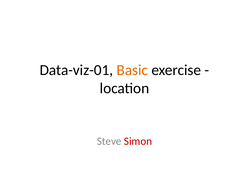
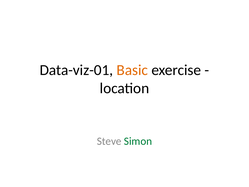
Simon colour: red -> green
